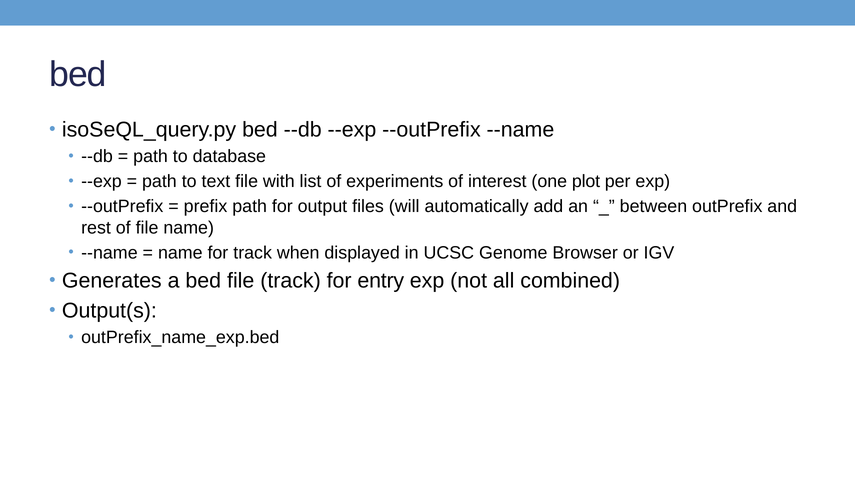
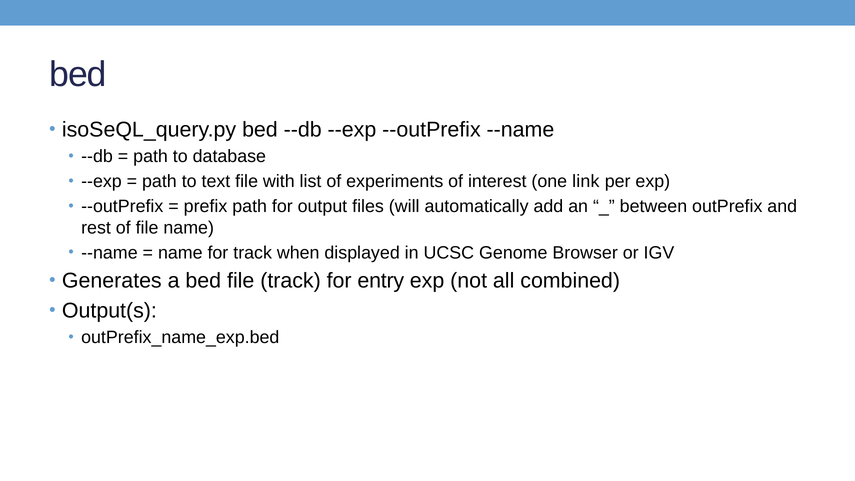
plot: plot -> link
